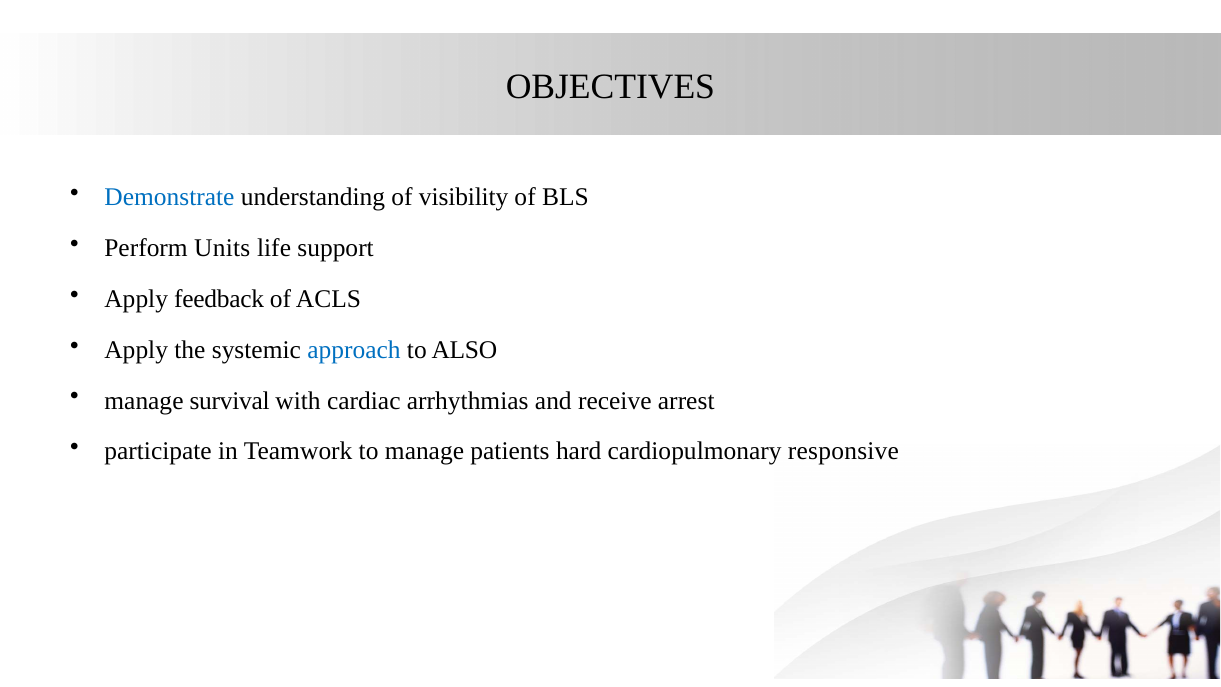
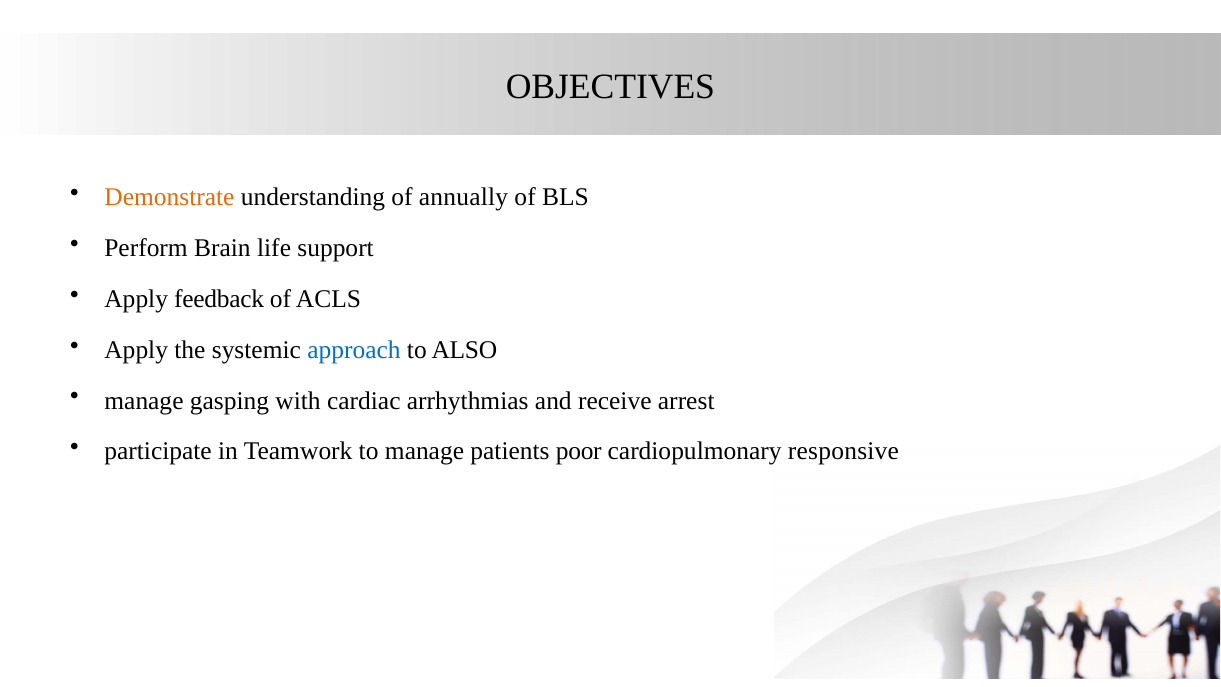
Demonstrate colour: blue -> orange
visibility: visibility -> annually
Units: Units -> Brain
survival: survival -> gasping
hard: hard -> poor
